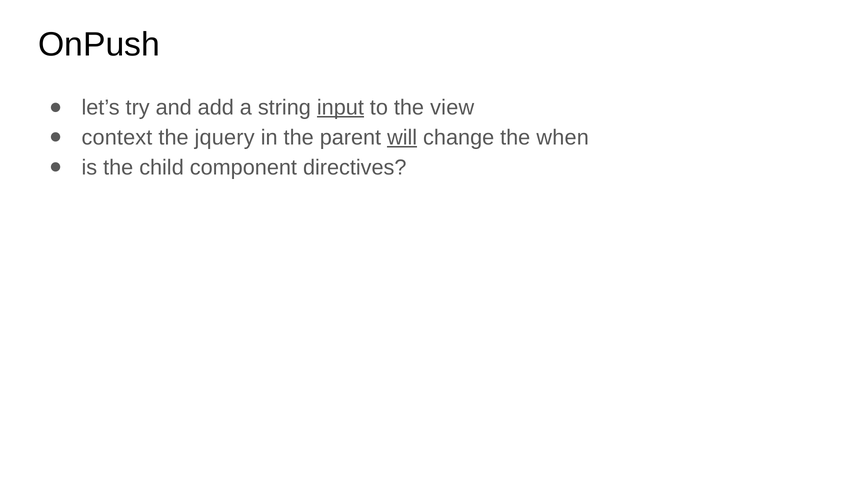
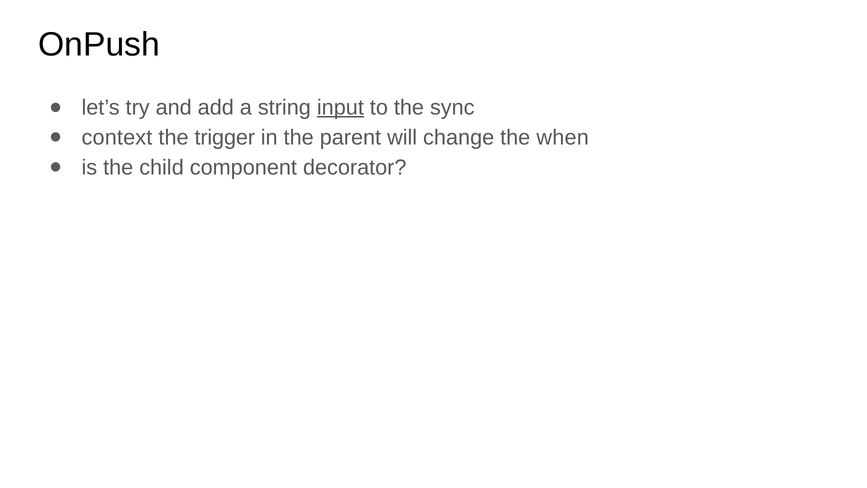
view: view -> sync
jquery: jquery -> trigger
will underline: present -> none
directives: directives -> decorator
